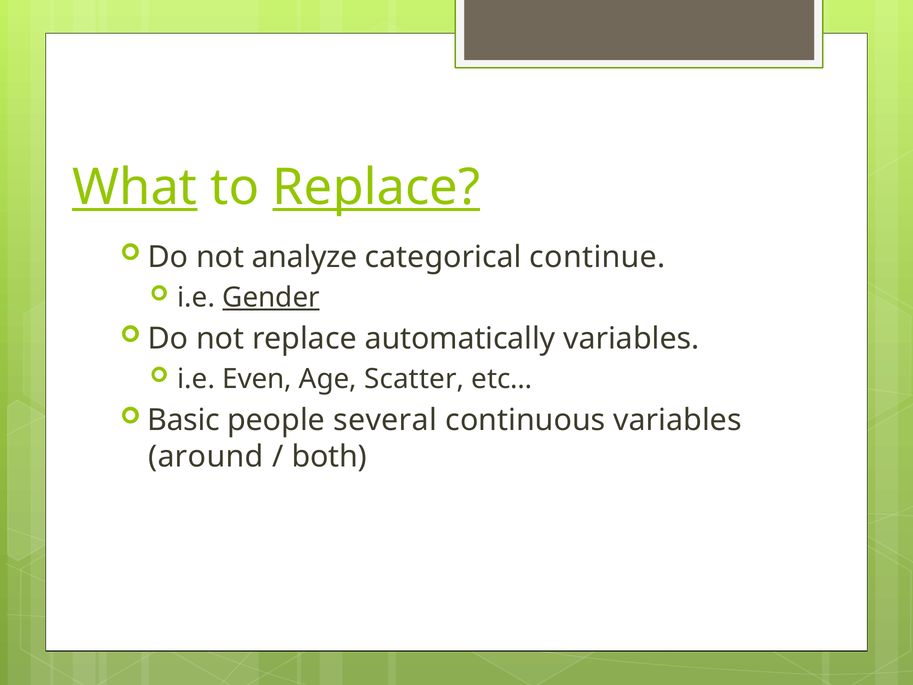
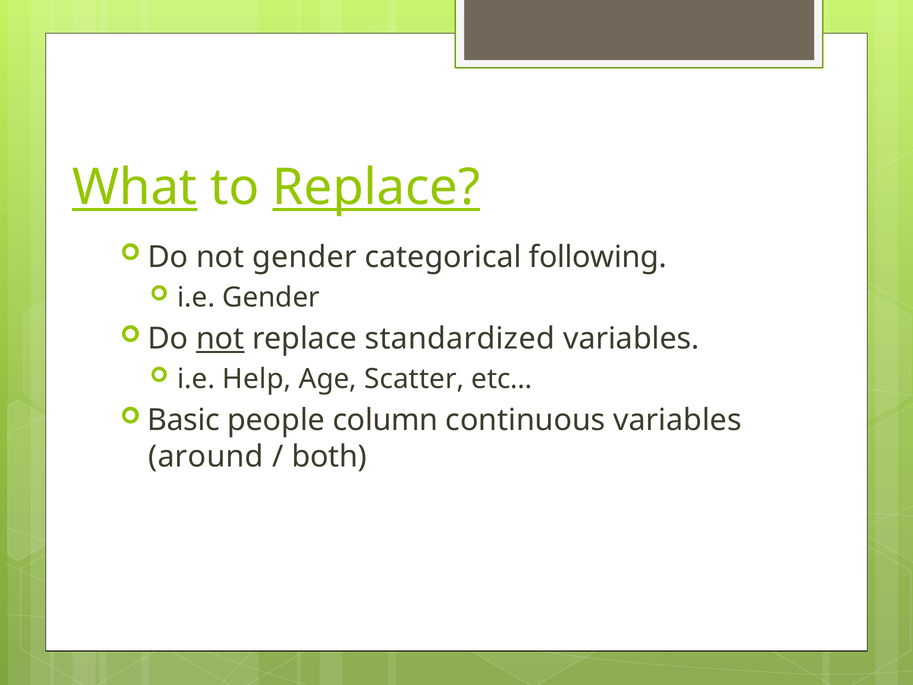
not analyze: analyze -> gender
continue: continue -> following
Gender at (271, 297) underline: present -> none
not at (220, 339) underline: none -> present
automatically: automatically -> standardized
Even: Even -> Help
several: several -> column
